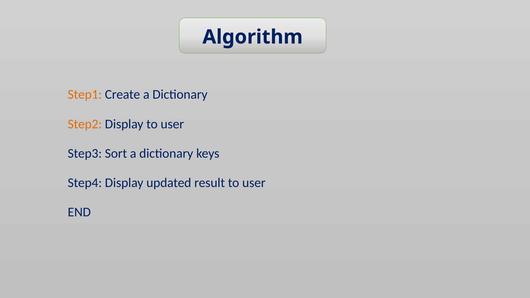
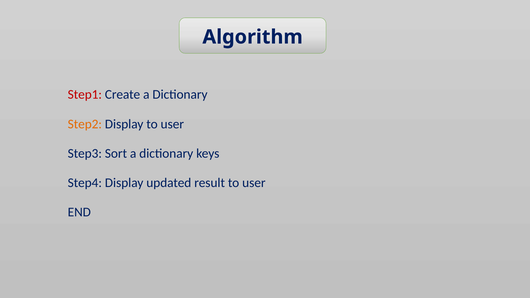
Step1 colour: orange -> red
